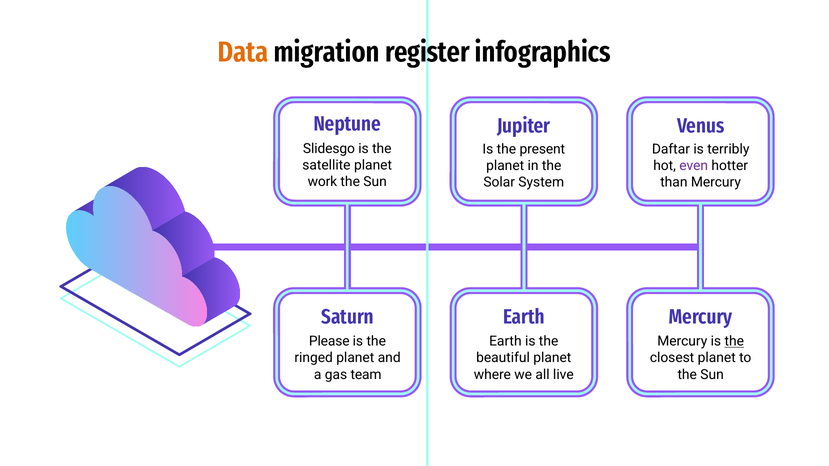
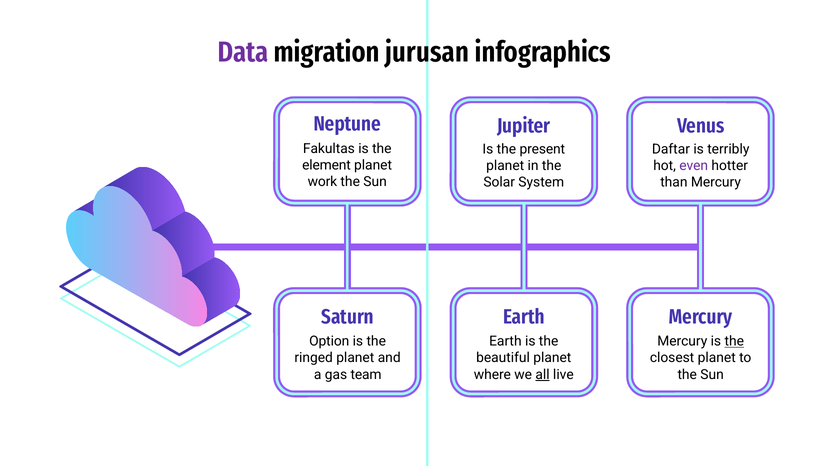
Data colour: orange -> purple
register: register -> jurusan
Slidesgo: Slidesgo -> Fakultas
satellite: satellite -> element
Please: Please -> Option
all underline: none -> present
